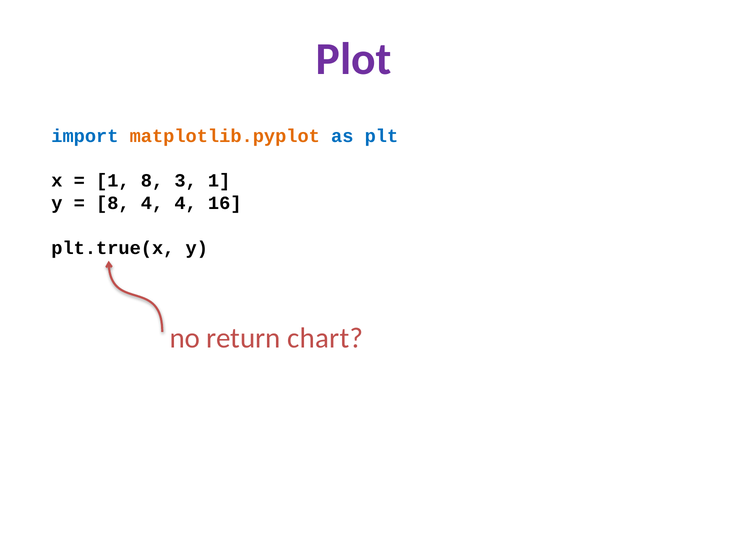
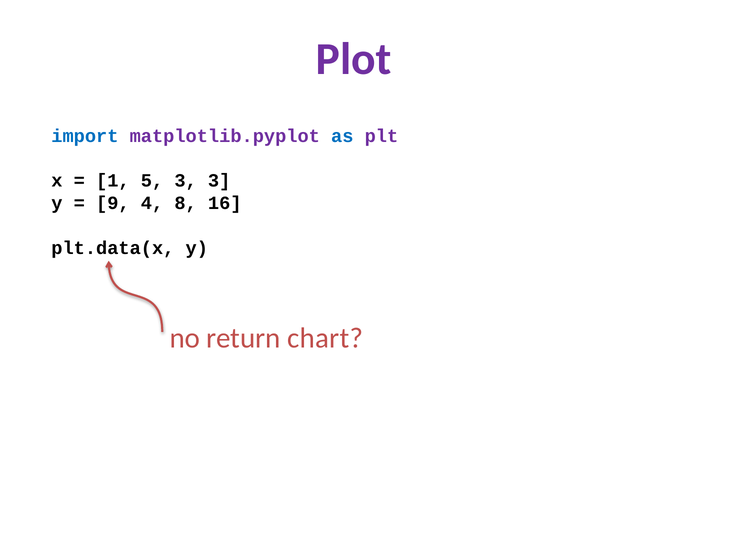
matplotlib.pyplot colour: orange -> purple
plt colour: blue -> purple
1 8: 8 -> 5
3 1: 1 -> 3
8 at (113, 203): 8 -> 9
4 4: 4 -> 8
plt.true(x: plt.true(x -> plt.data(x
